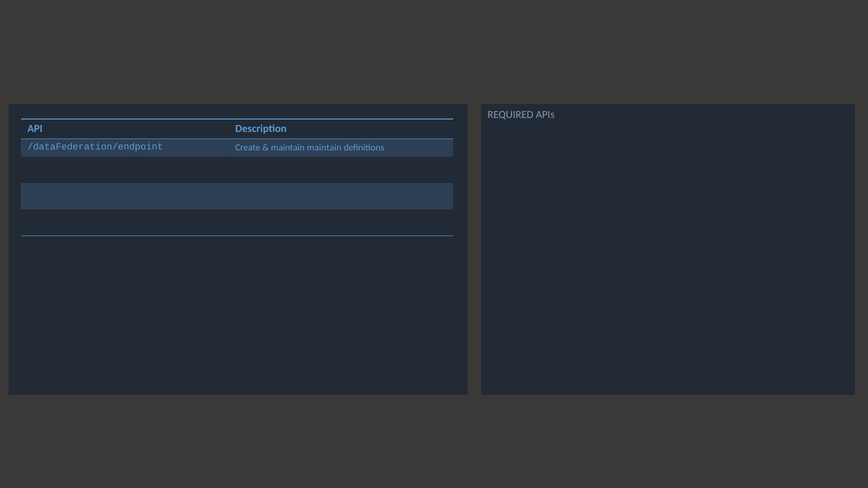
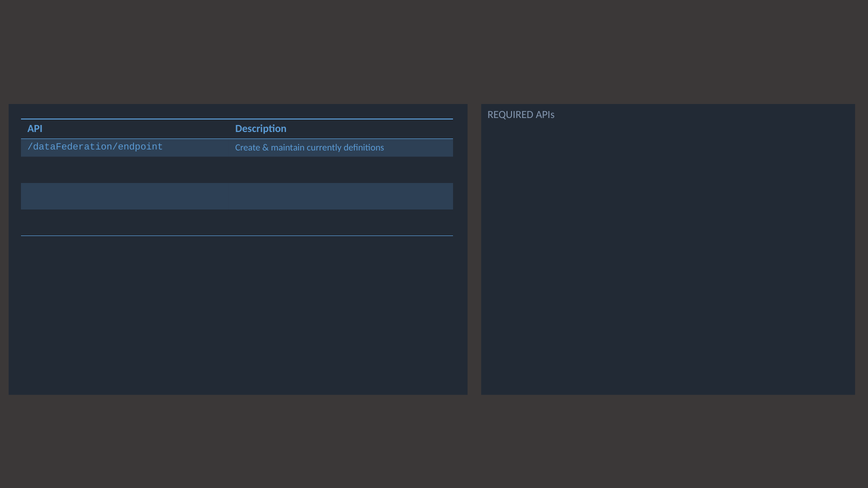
maintain maintain: maintain -> currently
